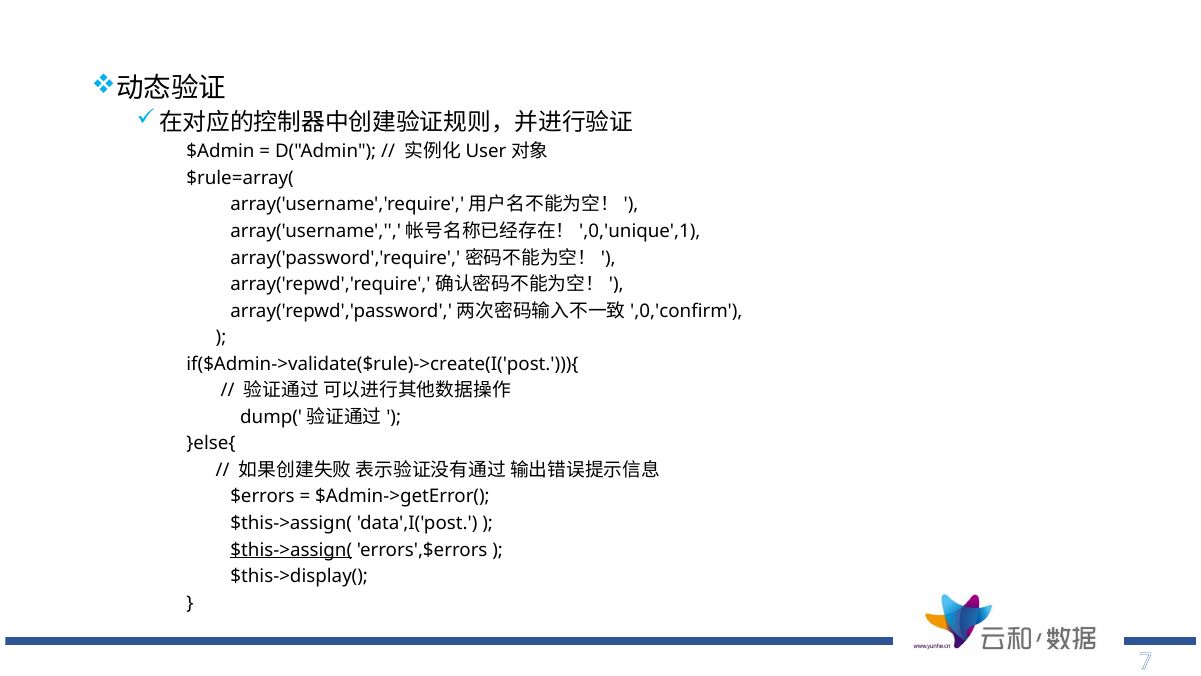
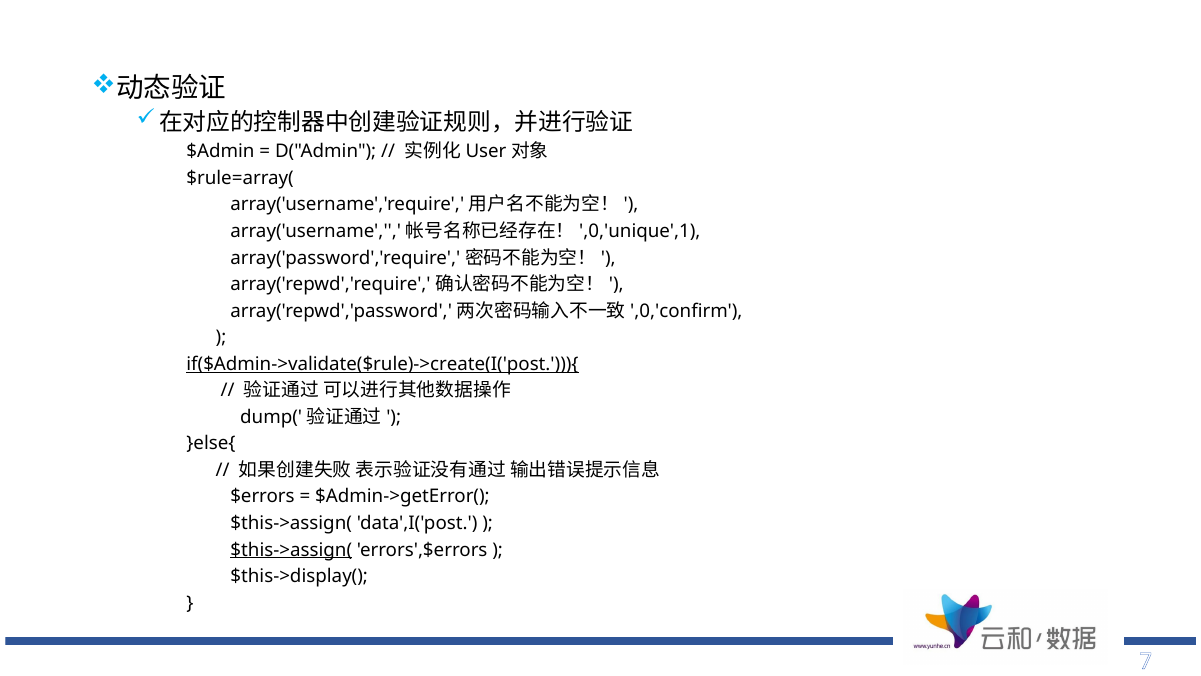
if($Admin->validate($rule)->create(I('post.'))){ underline: none -> present
